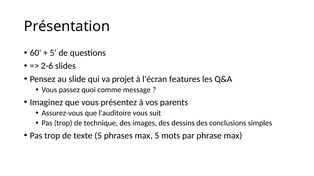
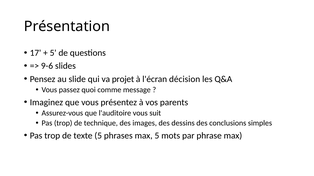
60: 60 -> 17
2-6: 2-6 -> 9-6
features: features -> décision
